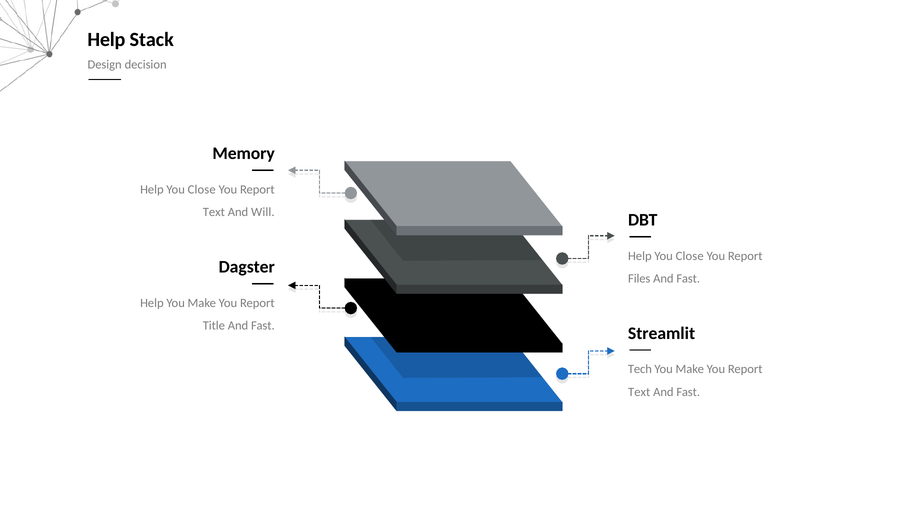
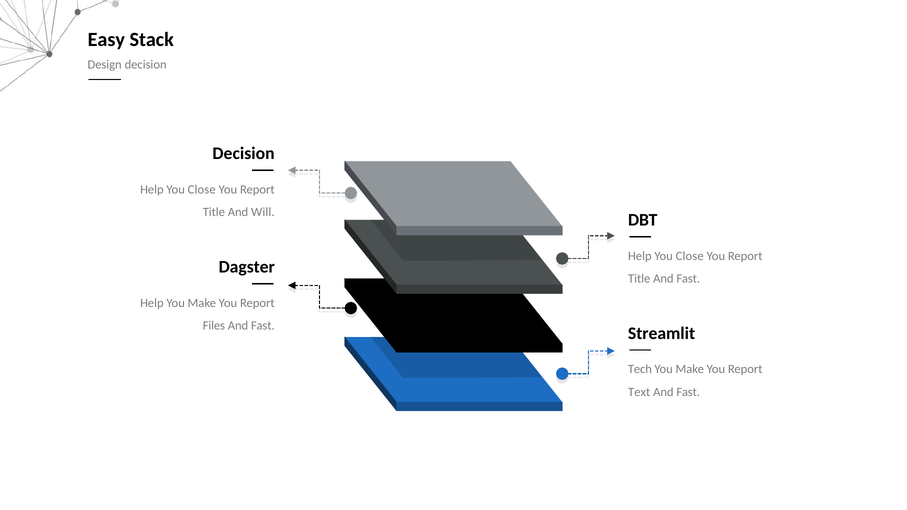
Help at (106, 40): Help -> Easy
Memory at (244, 154): Memory -> Decision
Text at (214, 212): Text -> Title
Files at (639, 279): Files -> Title
Title: Title -> Files
